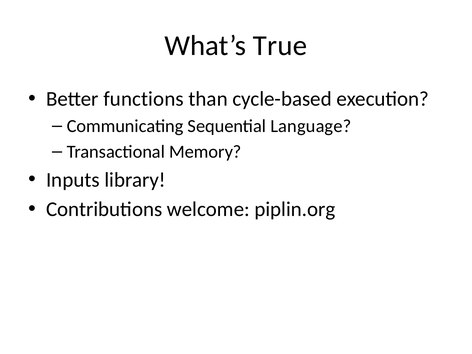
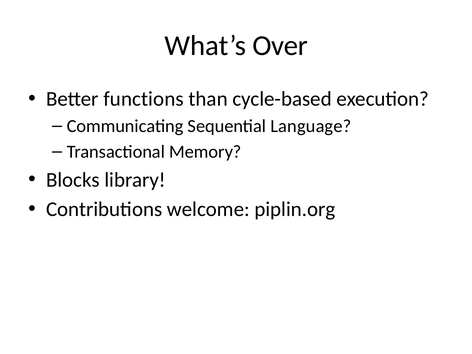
True: True -> Over
Inputs: Inputs -> Blocks
